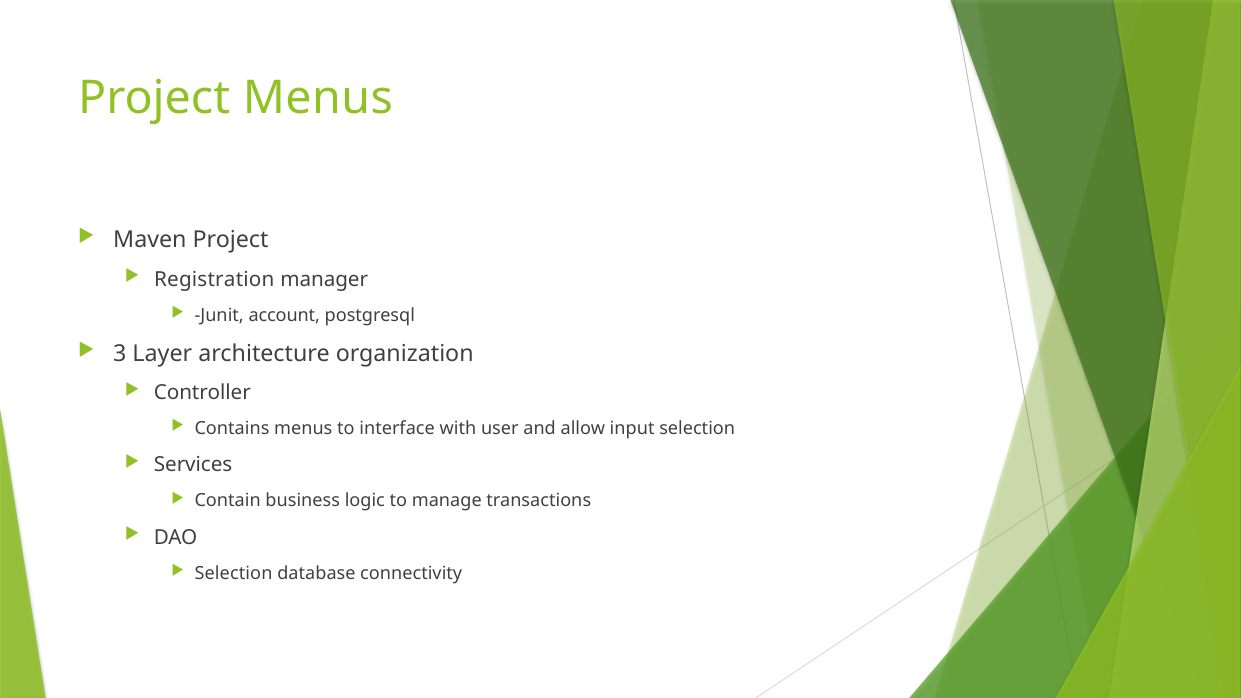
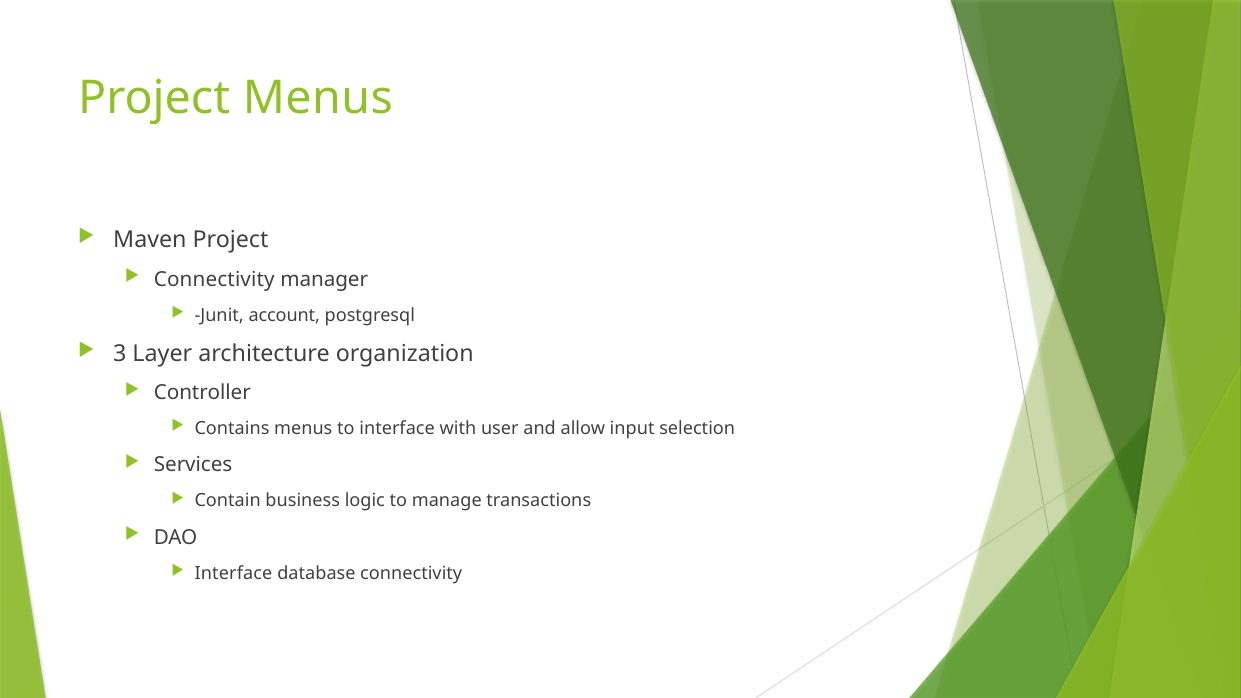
Registration at (214, 279): Registration -> Connectivity
Selection at (234, 573): Selection -> Interface
